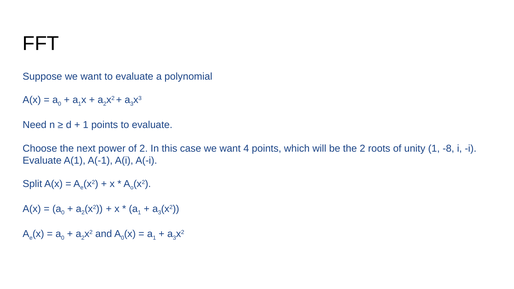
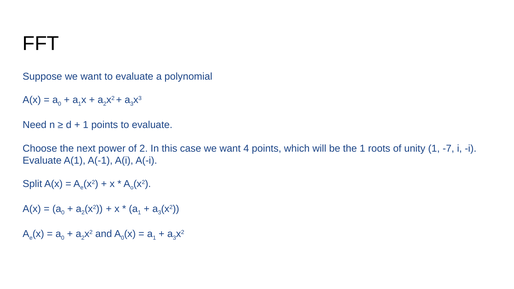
the 2: 2 -> 1
-8: -8 -> -7
